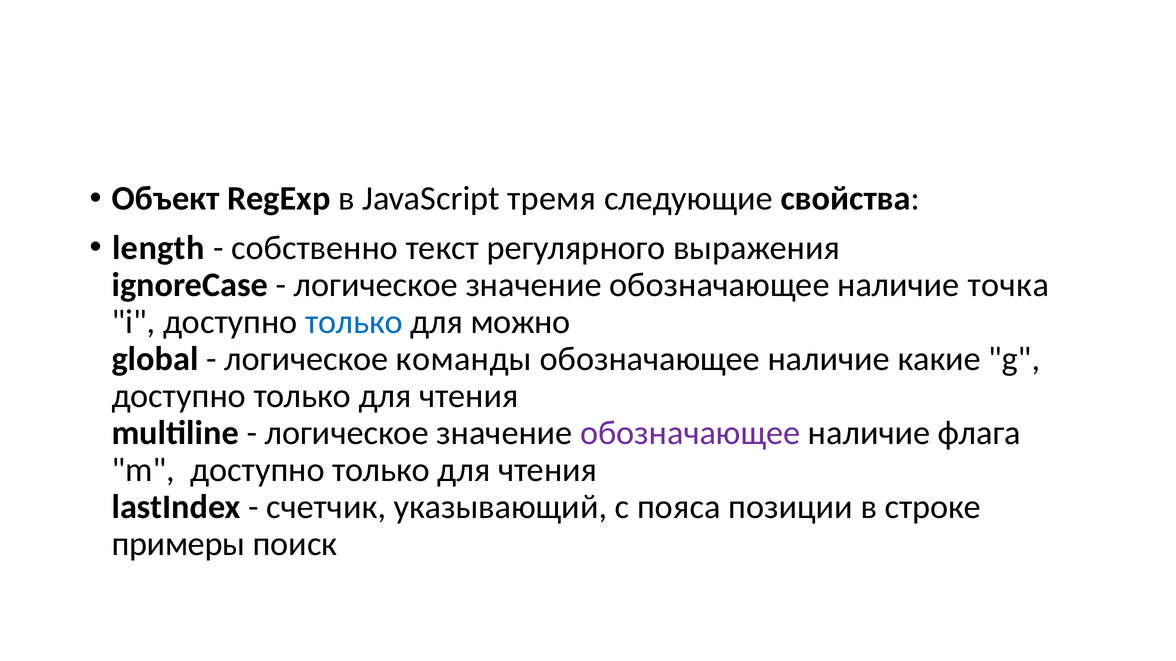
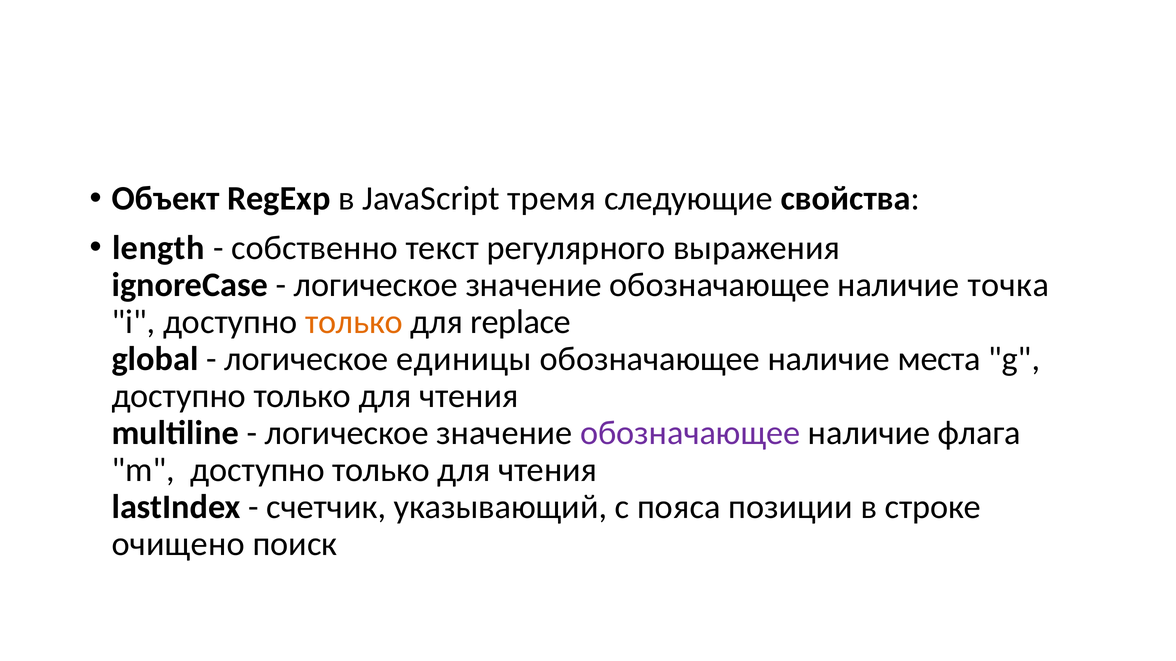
только at (354, 322) colour: blue -> orange
можно: можно -> replace
команды: команды -> единицы
какие: какие -> места
примеры: примеры -> очищено
